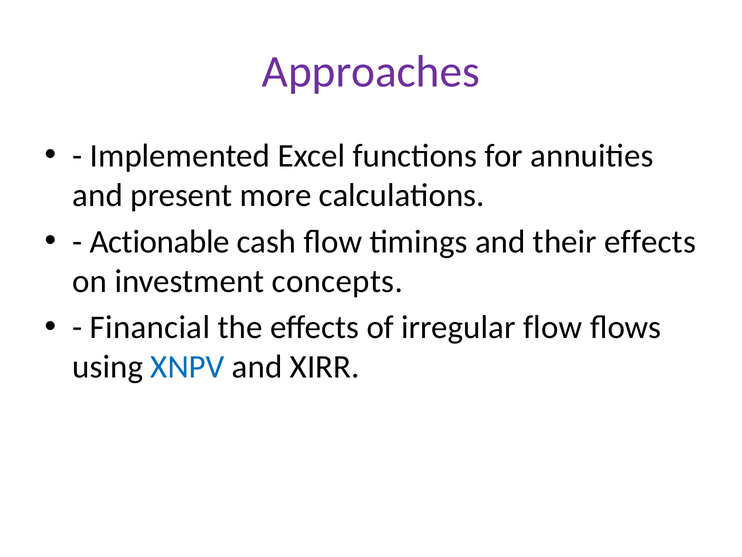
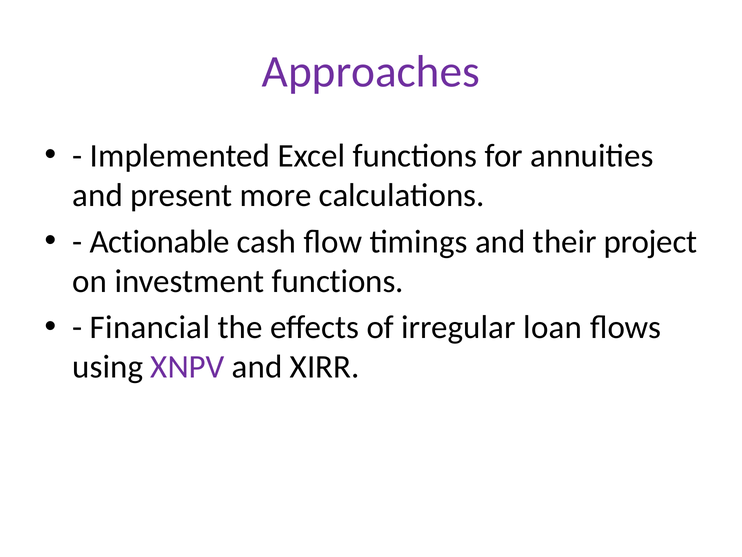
their effects: effects -> project
investment concepts: concepts -> functions
irregular flow: flow -> loan
XNPV colour: blue -> purple
